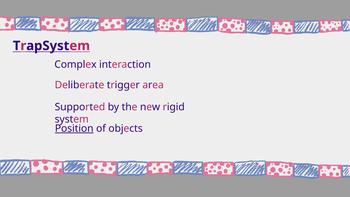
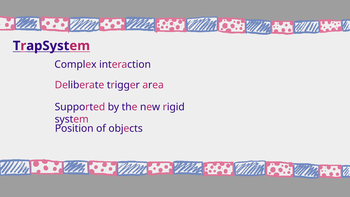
Position underline: present -> none
